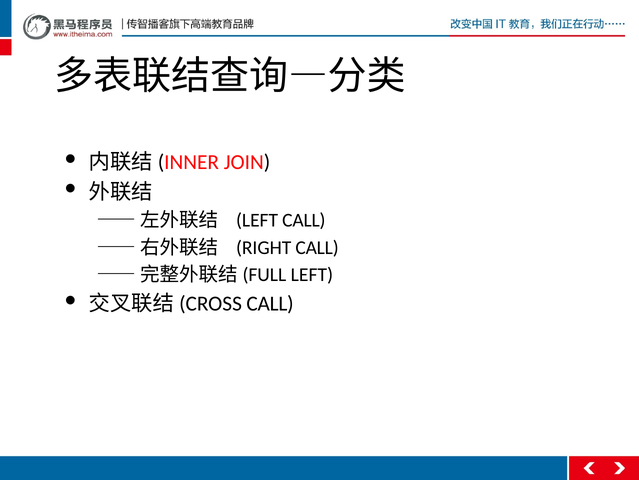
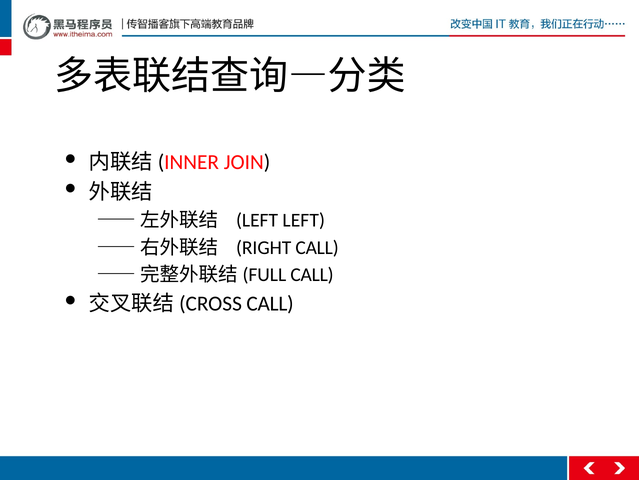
LEFT CALL: CALL -> LEFT
LEFT at (312, 275): LEFT -> CALL
